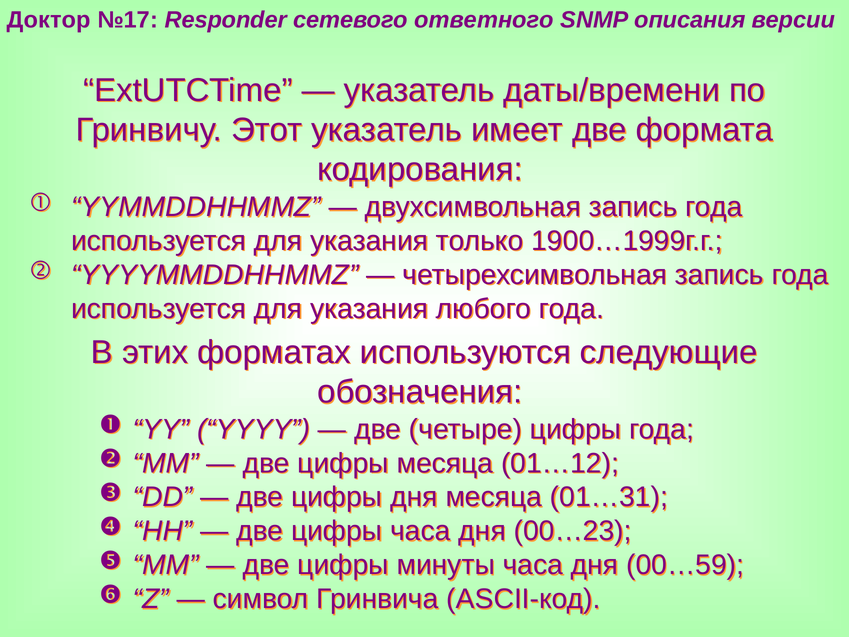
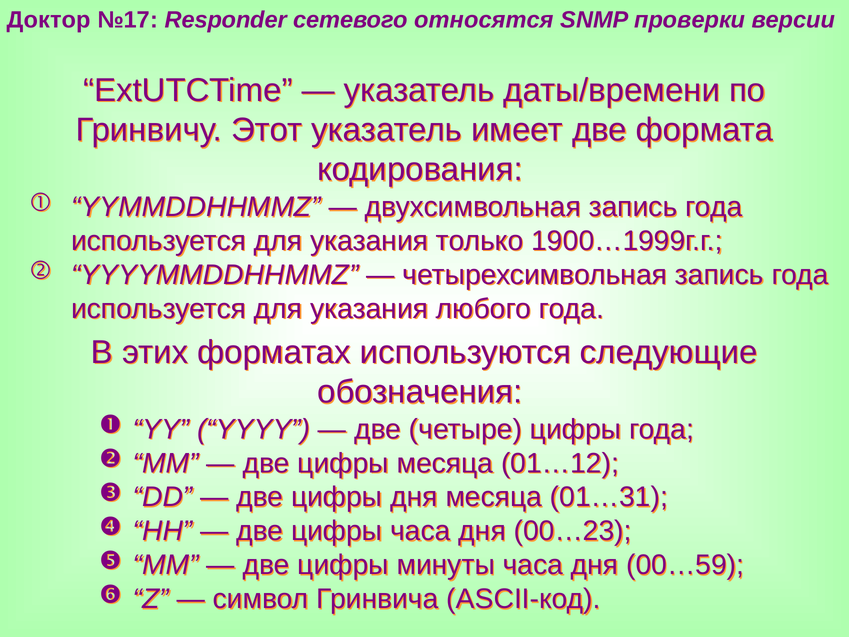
ответного: ответного -> относятся
описания: описания -> проверки
